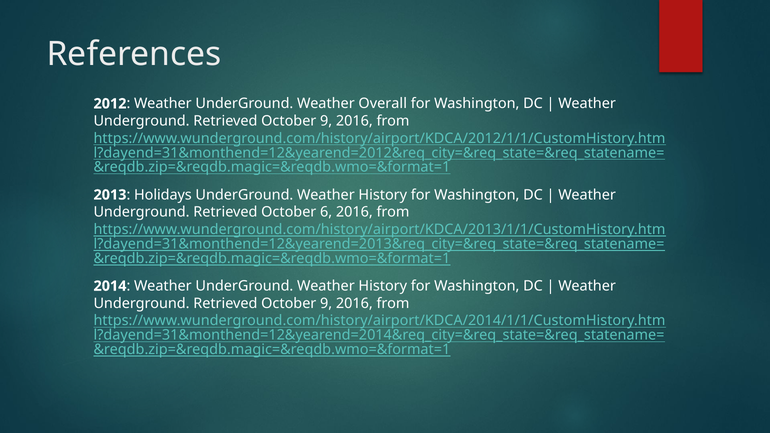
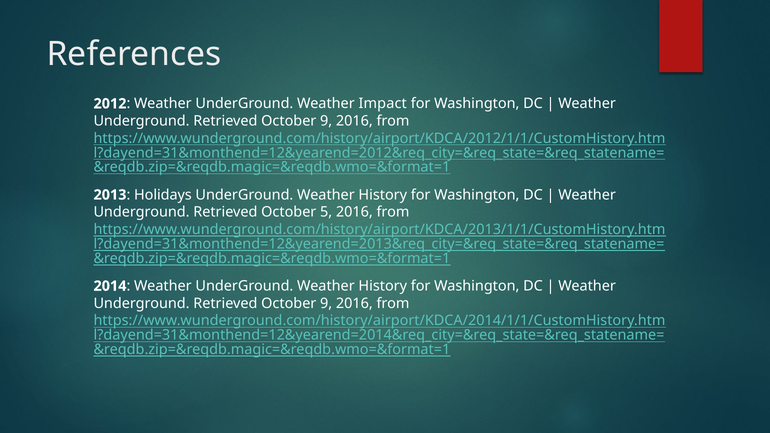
Overall: Overall -> Impact
6: 6 -> 5
